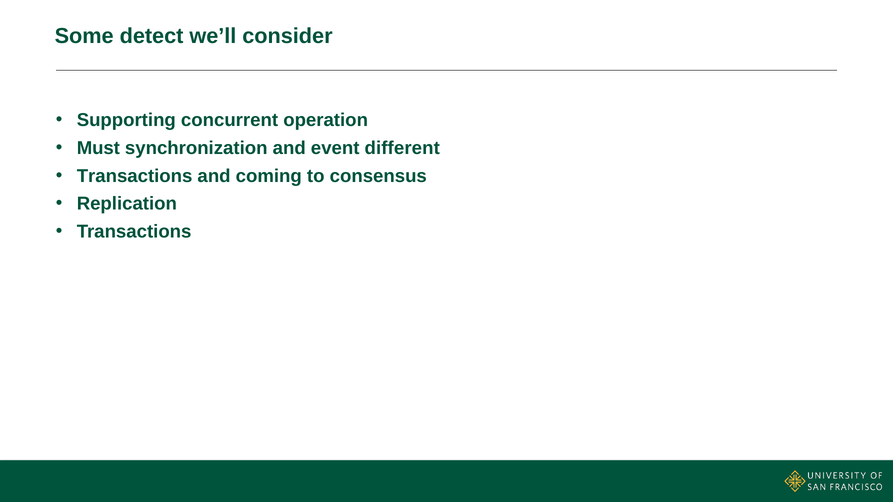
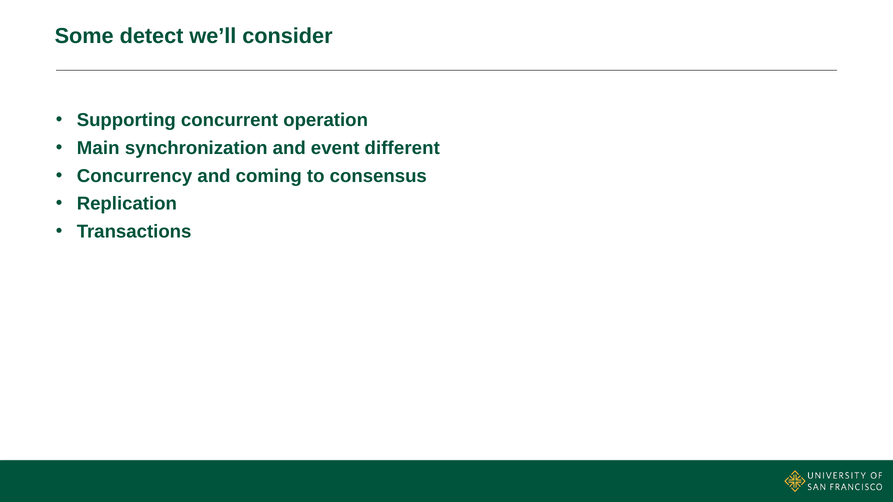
Must: Must -> Main
Transactions at (135, 176): Transactions -> Concurrency
